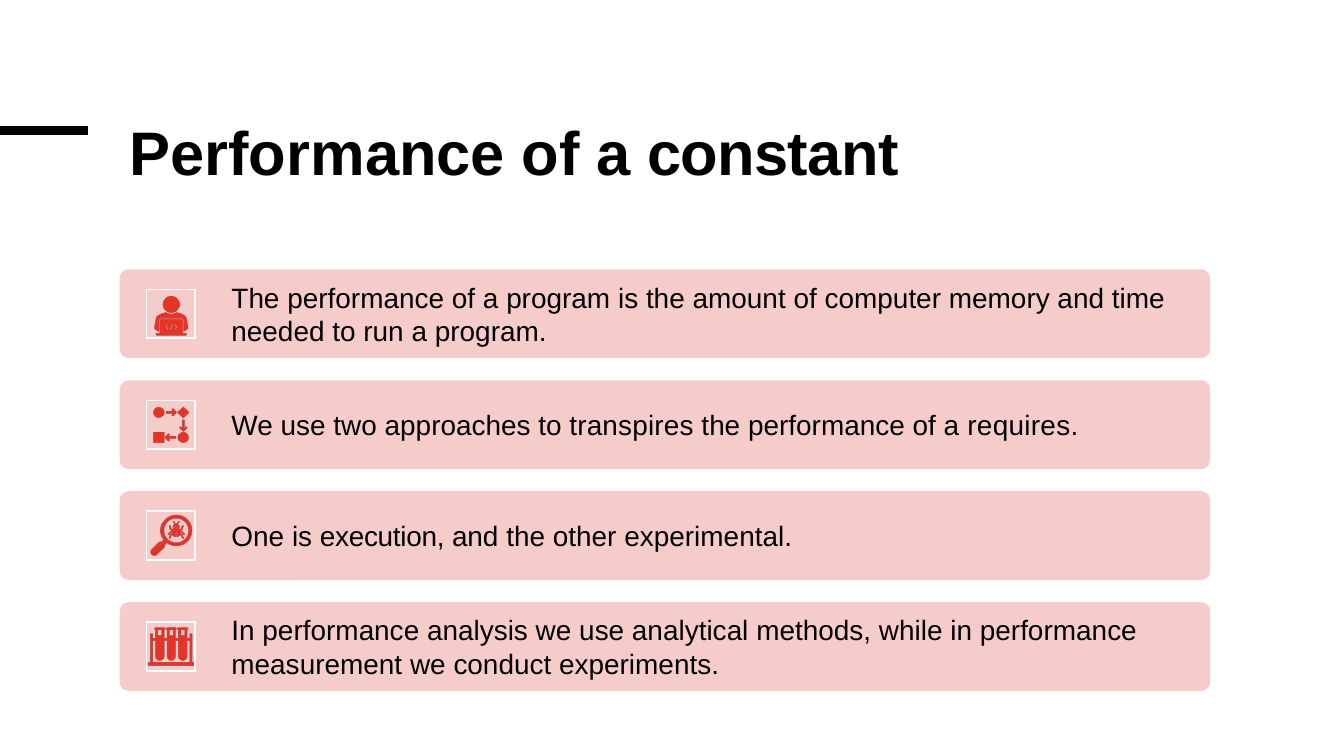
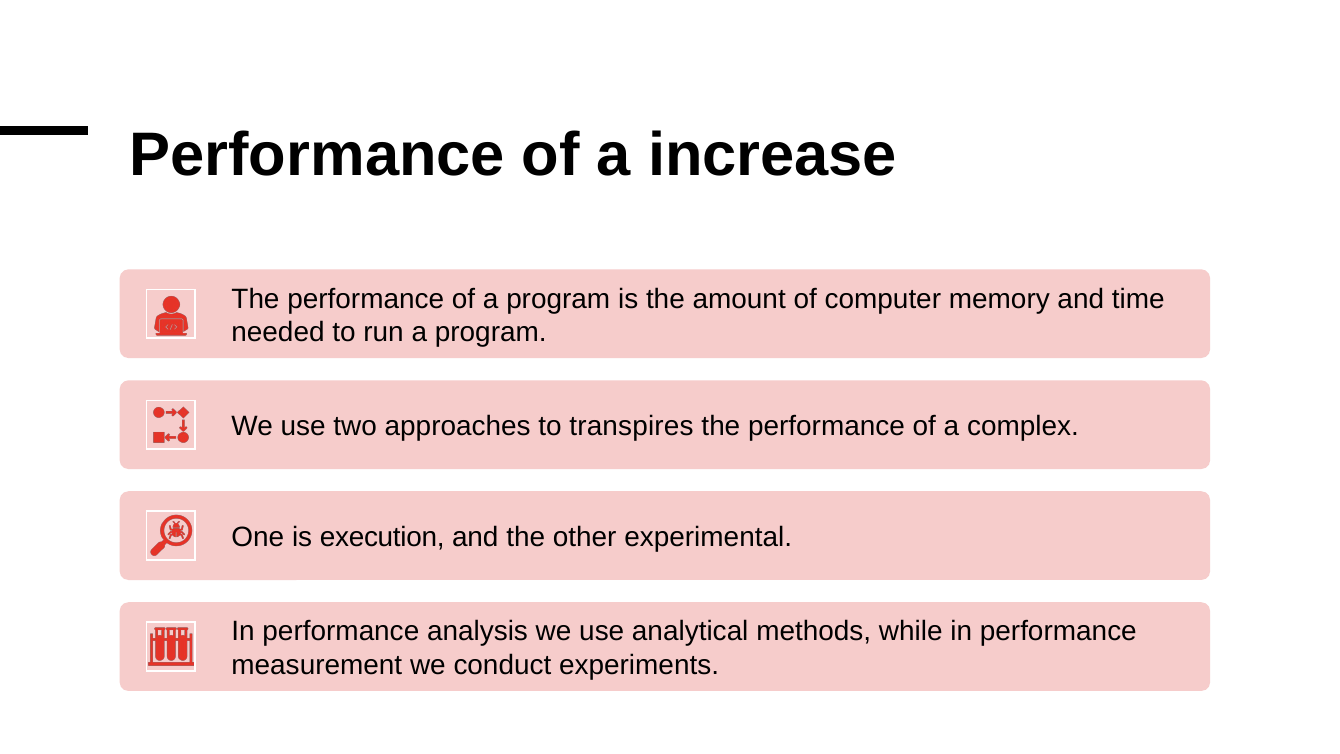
constant: constant -> increase
requires: requires -> complex
